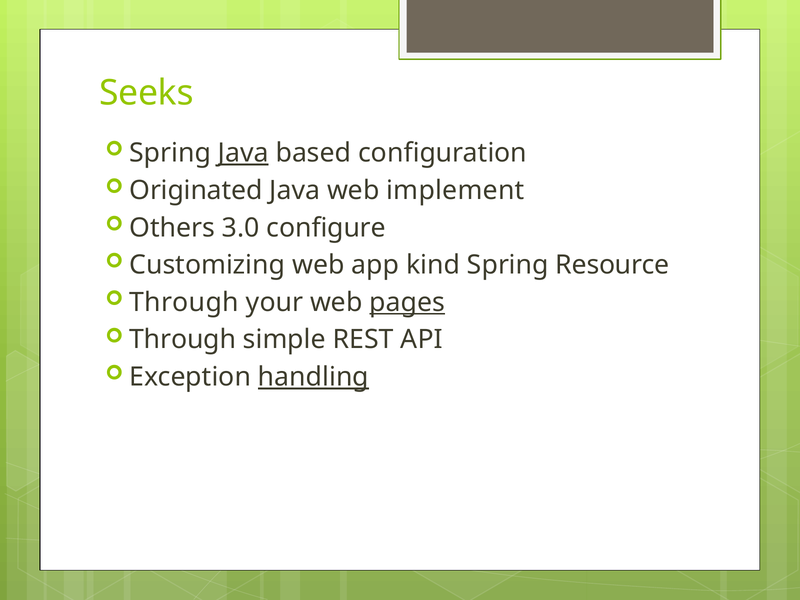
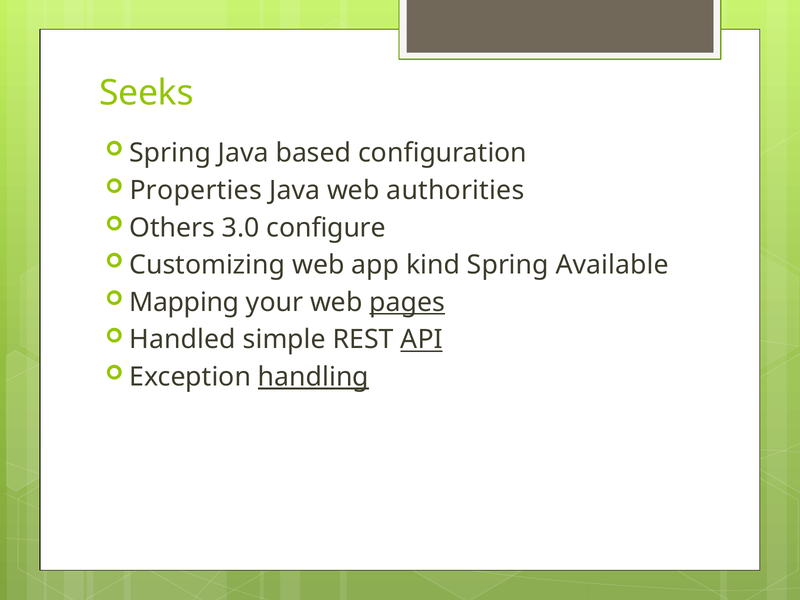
Java at (243, 153) underline: present -> none
Originated: Originated -> Properties
implement: implement -> authorities
Resource: Resource -> Available
Through at (184, 302): Through -> Mapping
Through at (183, 340): Through -> Handled
API underline: none -> present
